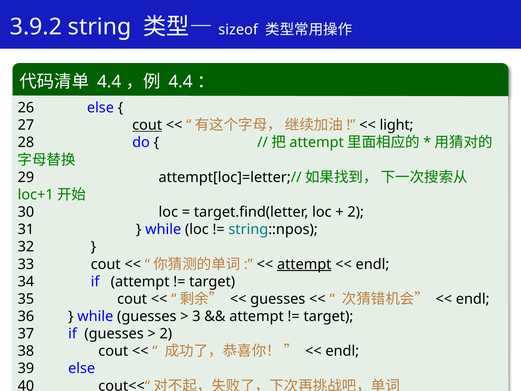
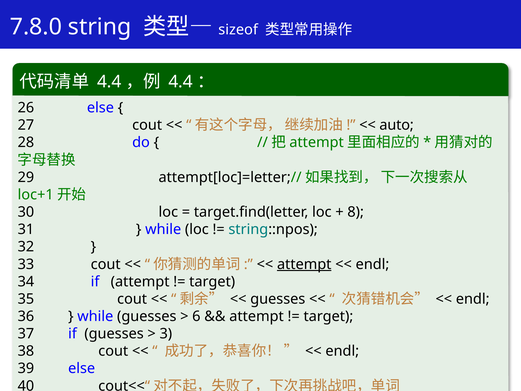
3.9.2: 3.9.2 -> 7.8.0
cout at (147, 125) underline: present -> none
light: light -> auto
2 at (356, 212): 2 -> 8
3: 3 -> 6
2 at (166, 334): 2 -> 3
